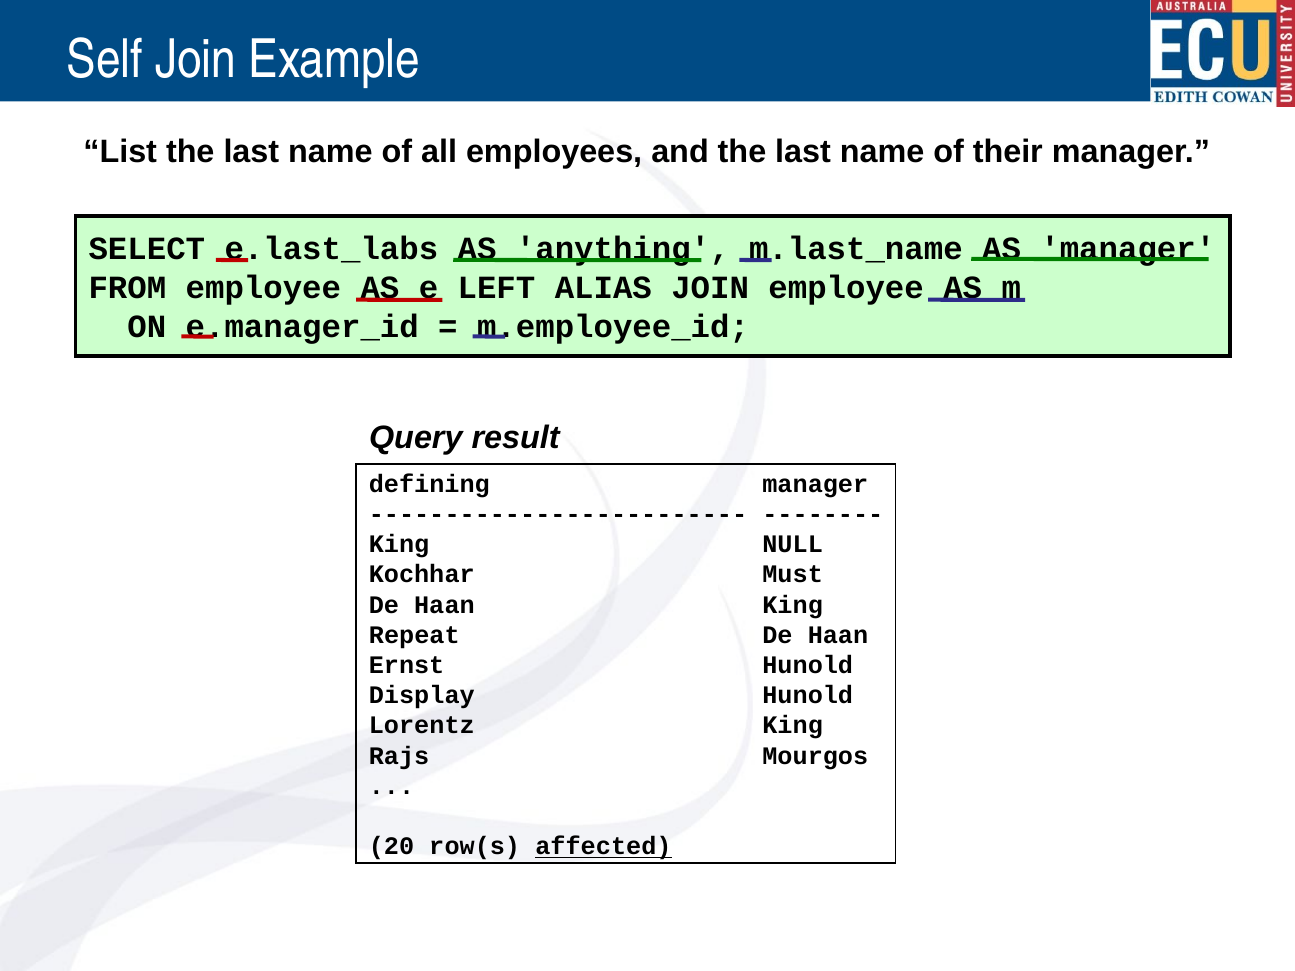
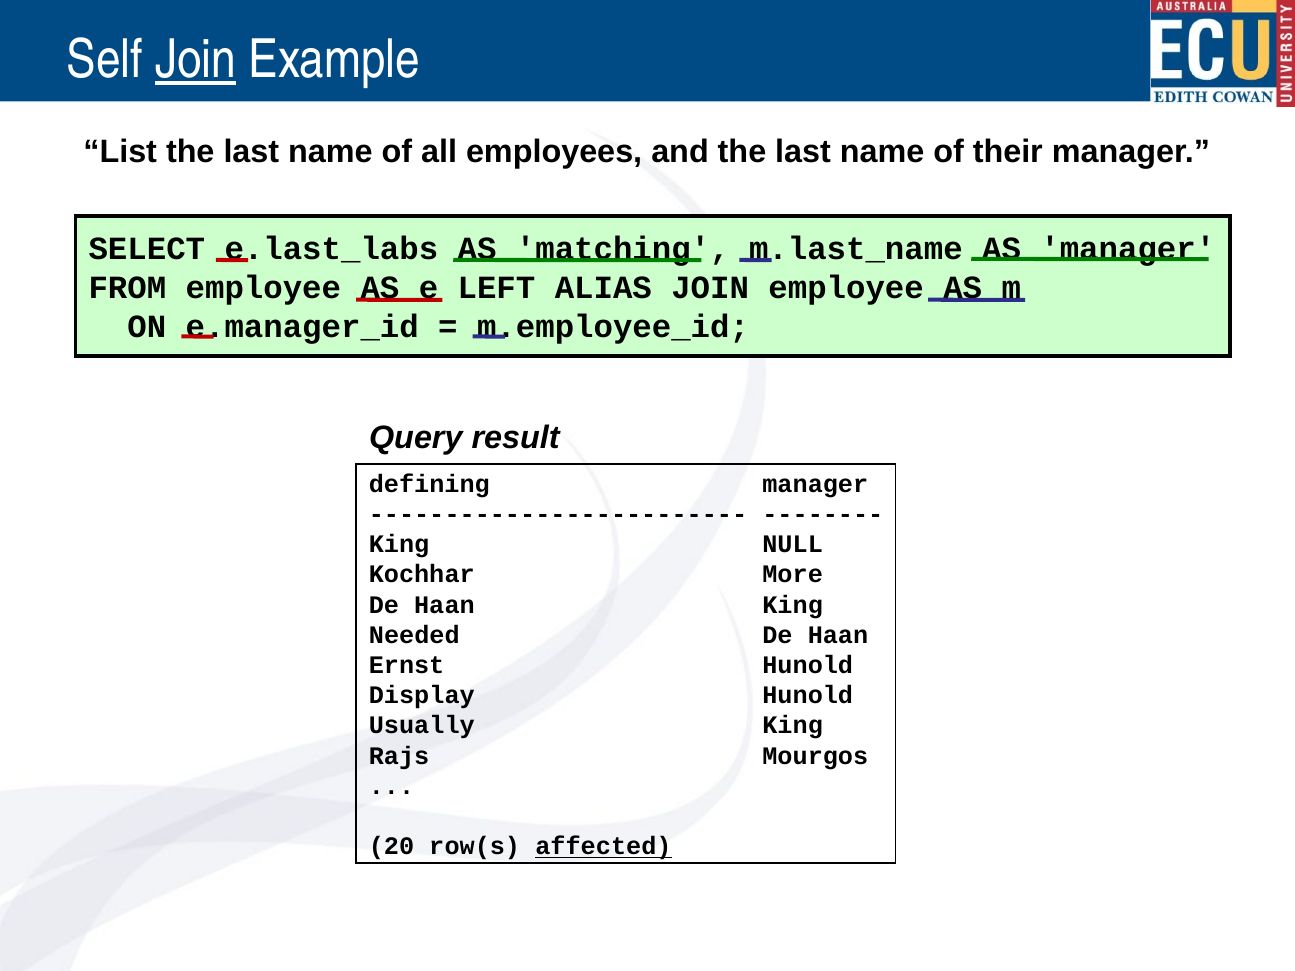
Join at (196, 60) underline: none -> present
anything: anything -> matching
Must: Must -> More
Repeat: Repeat -> Needed
Lorentz: Lorentz -> Usually
